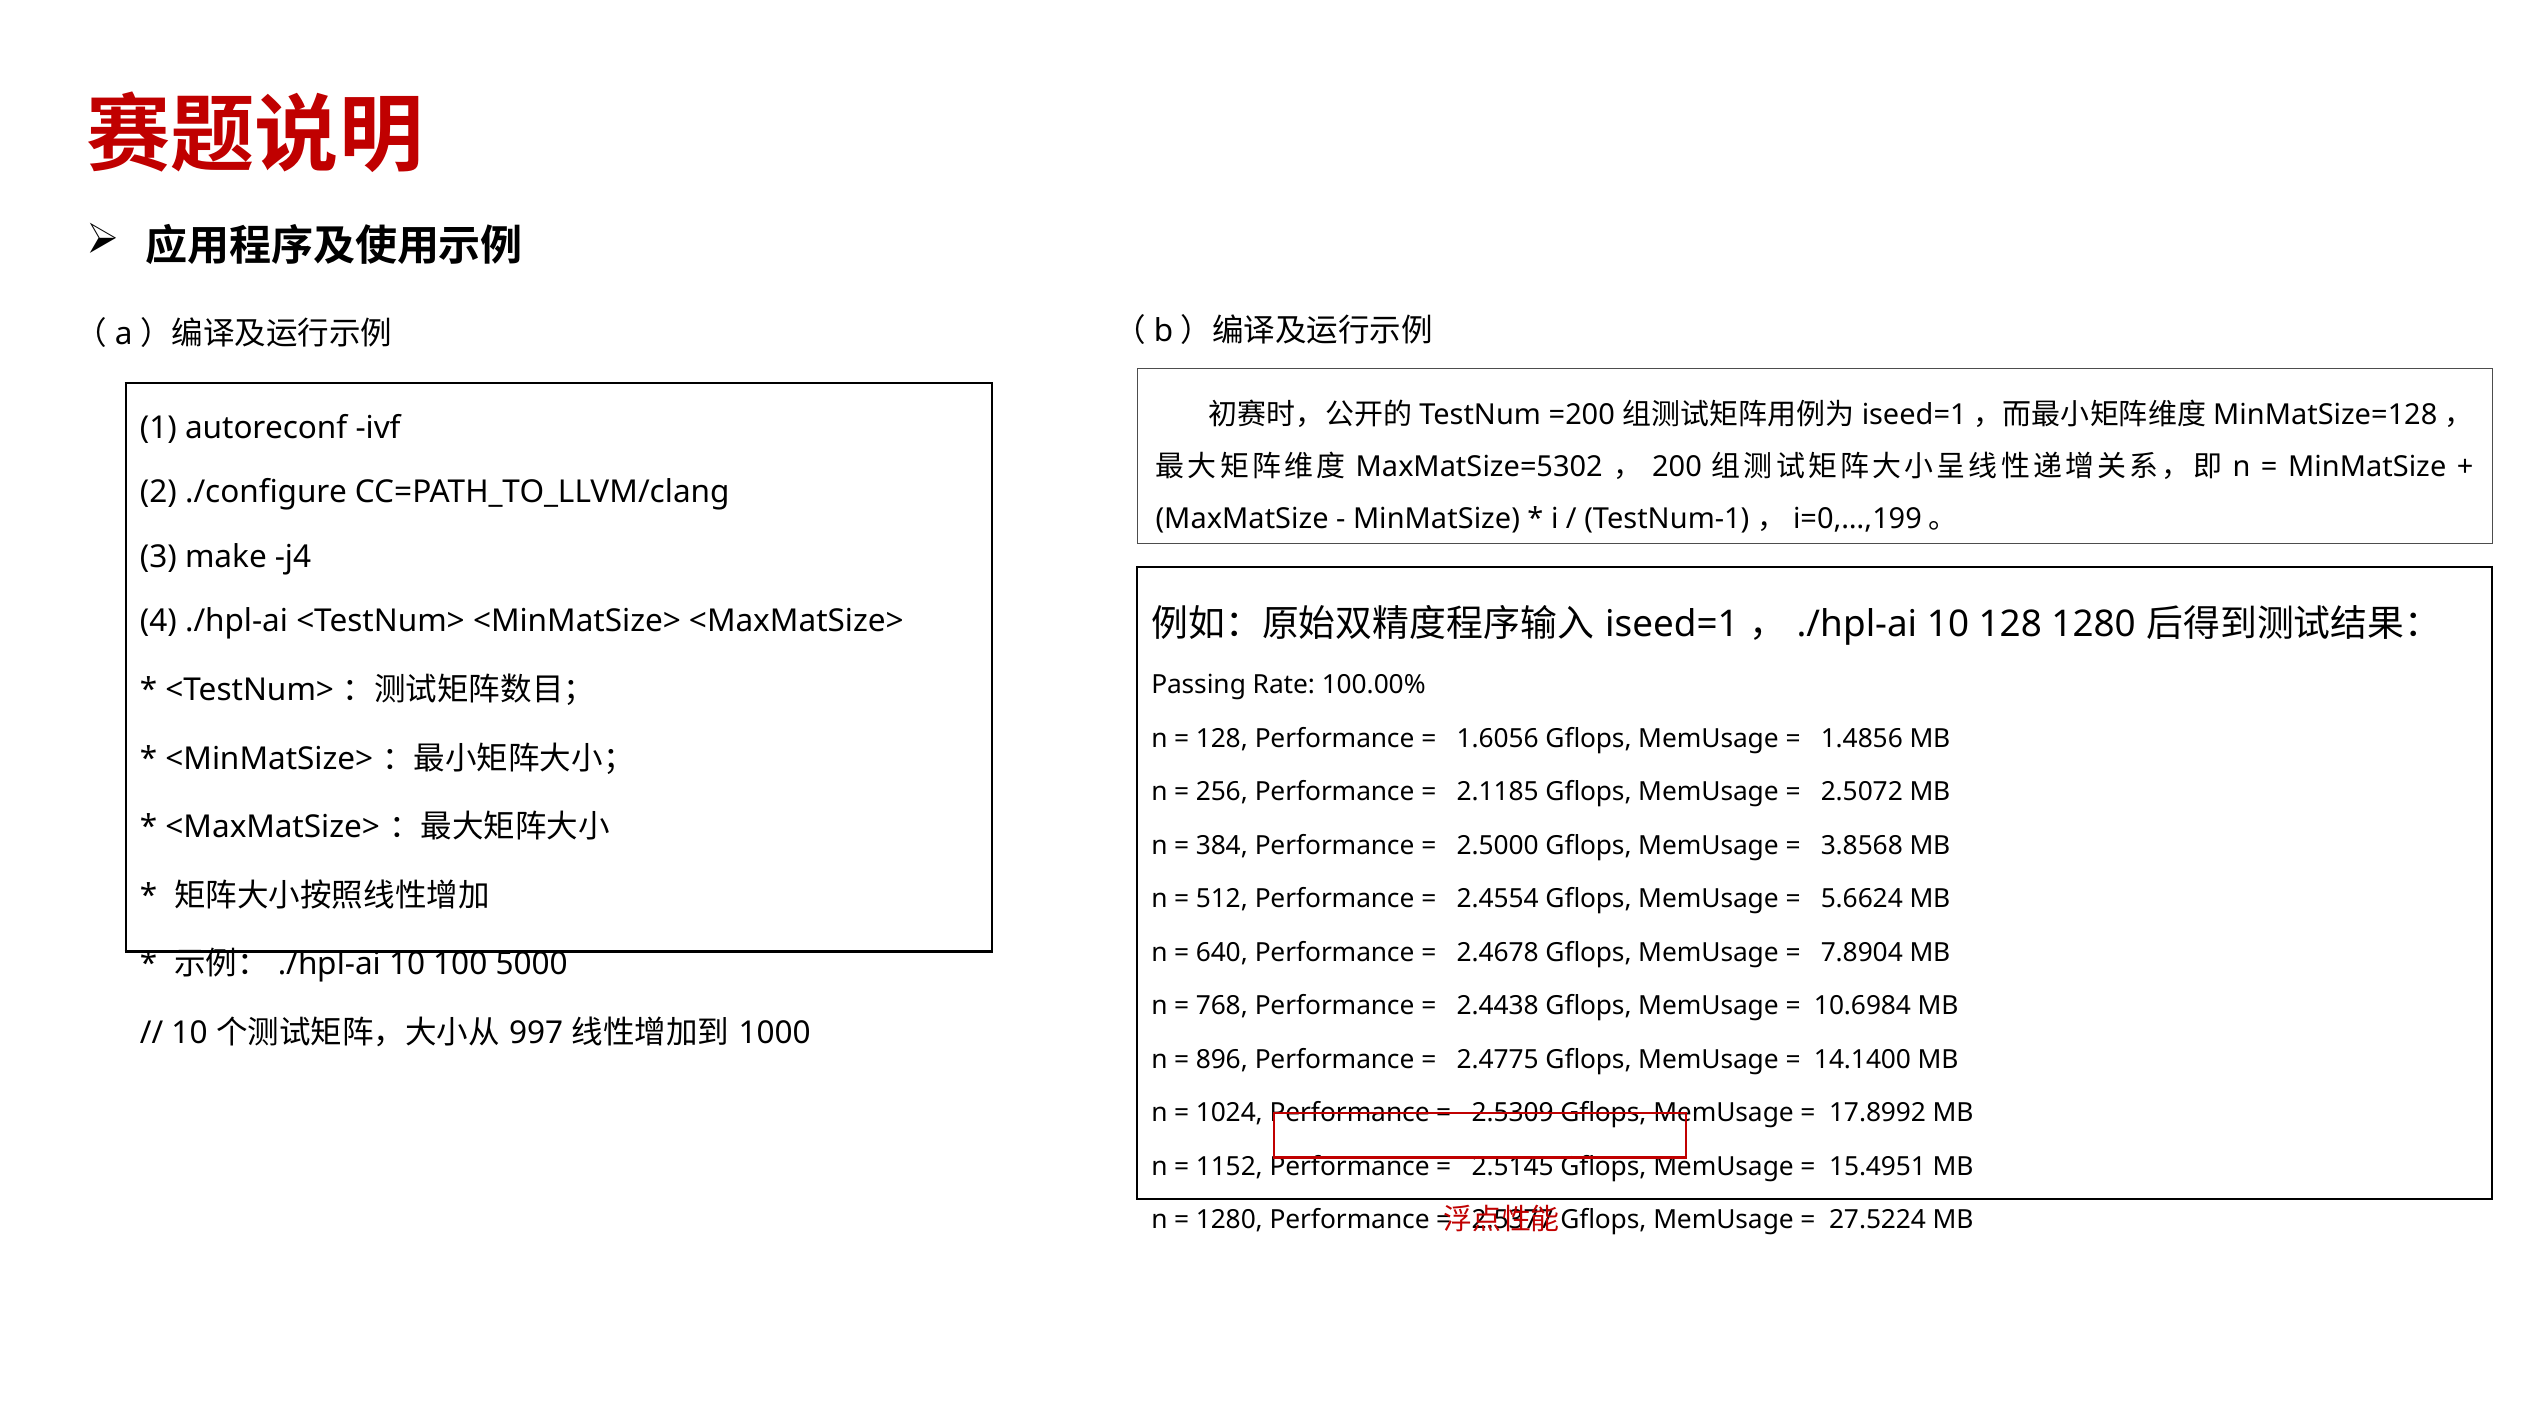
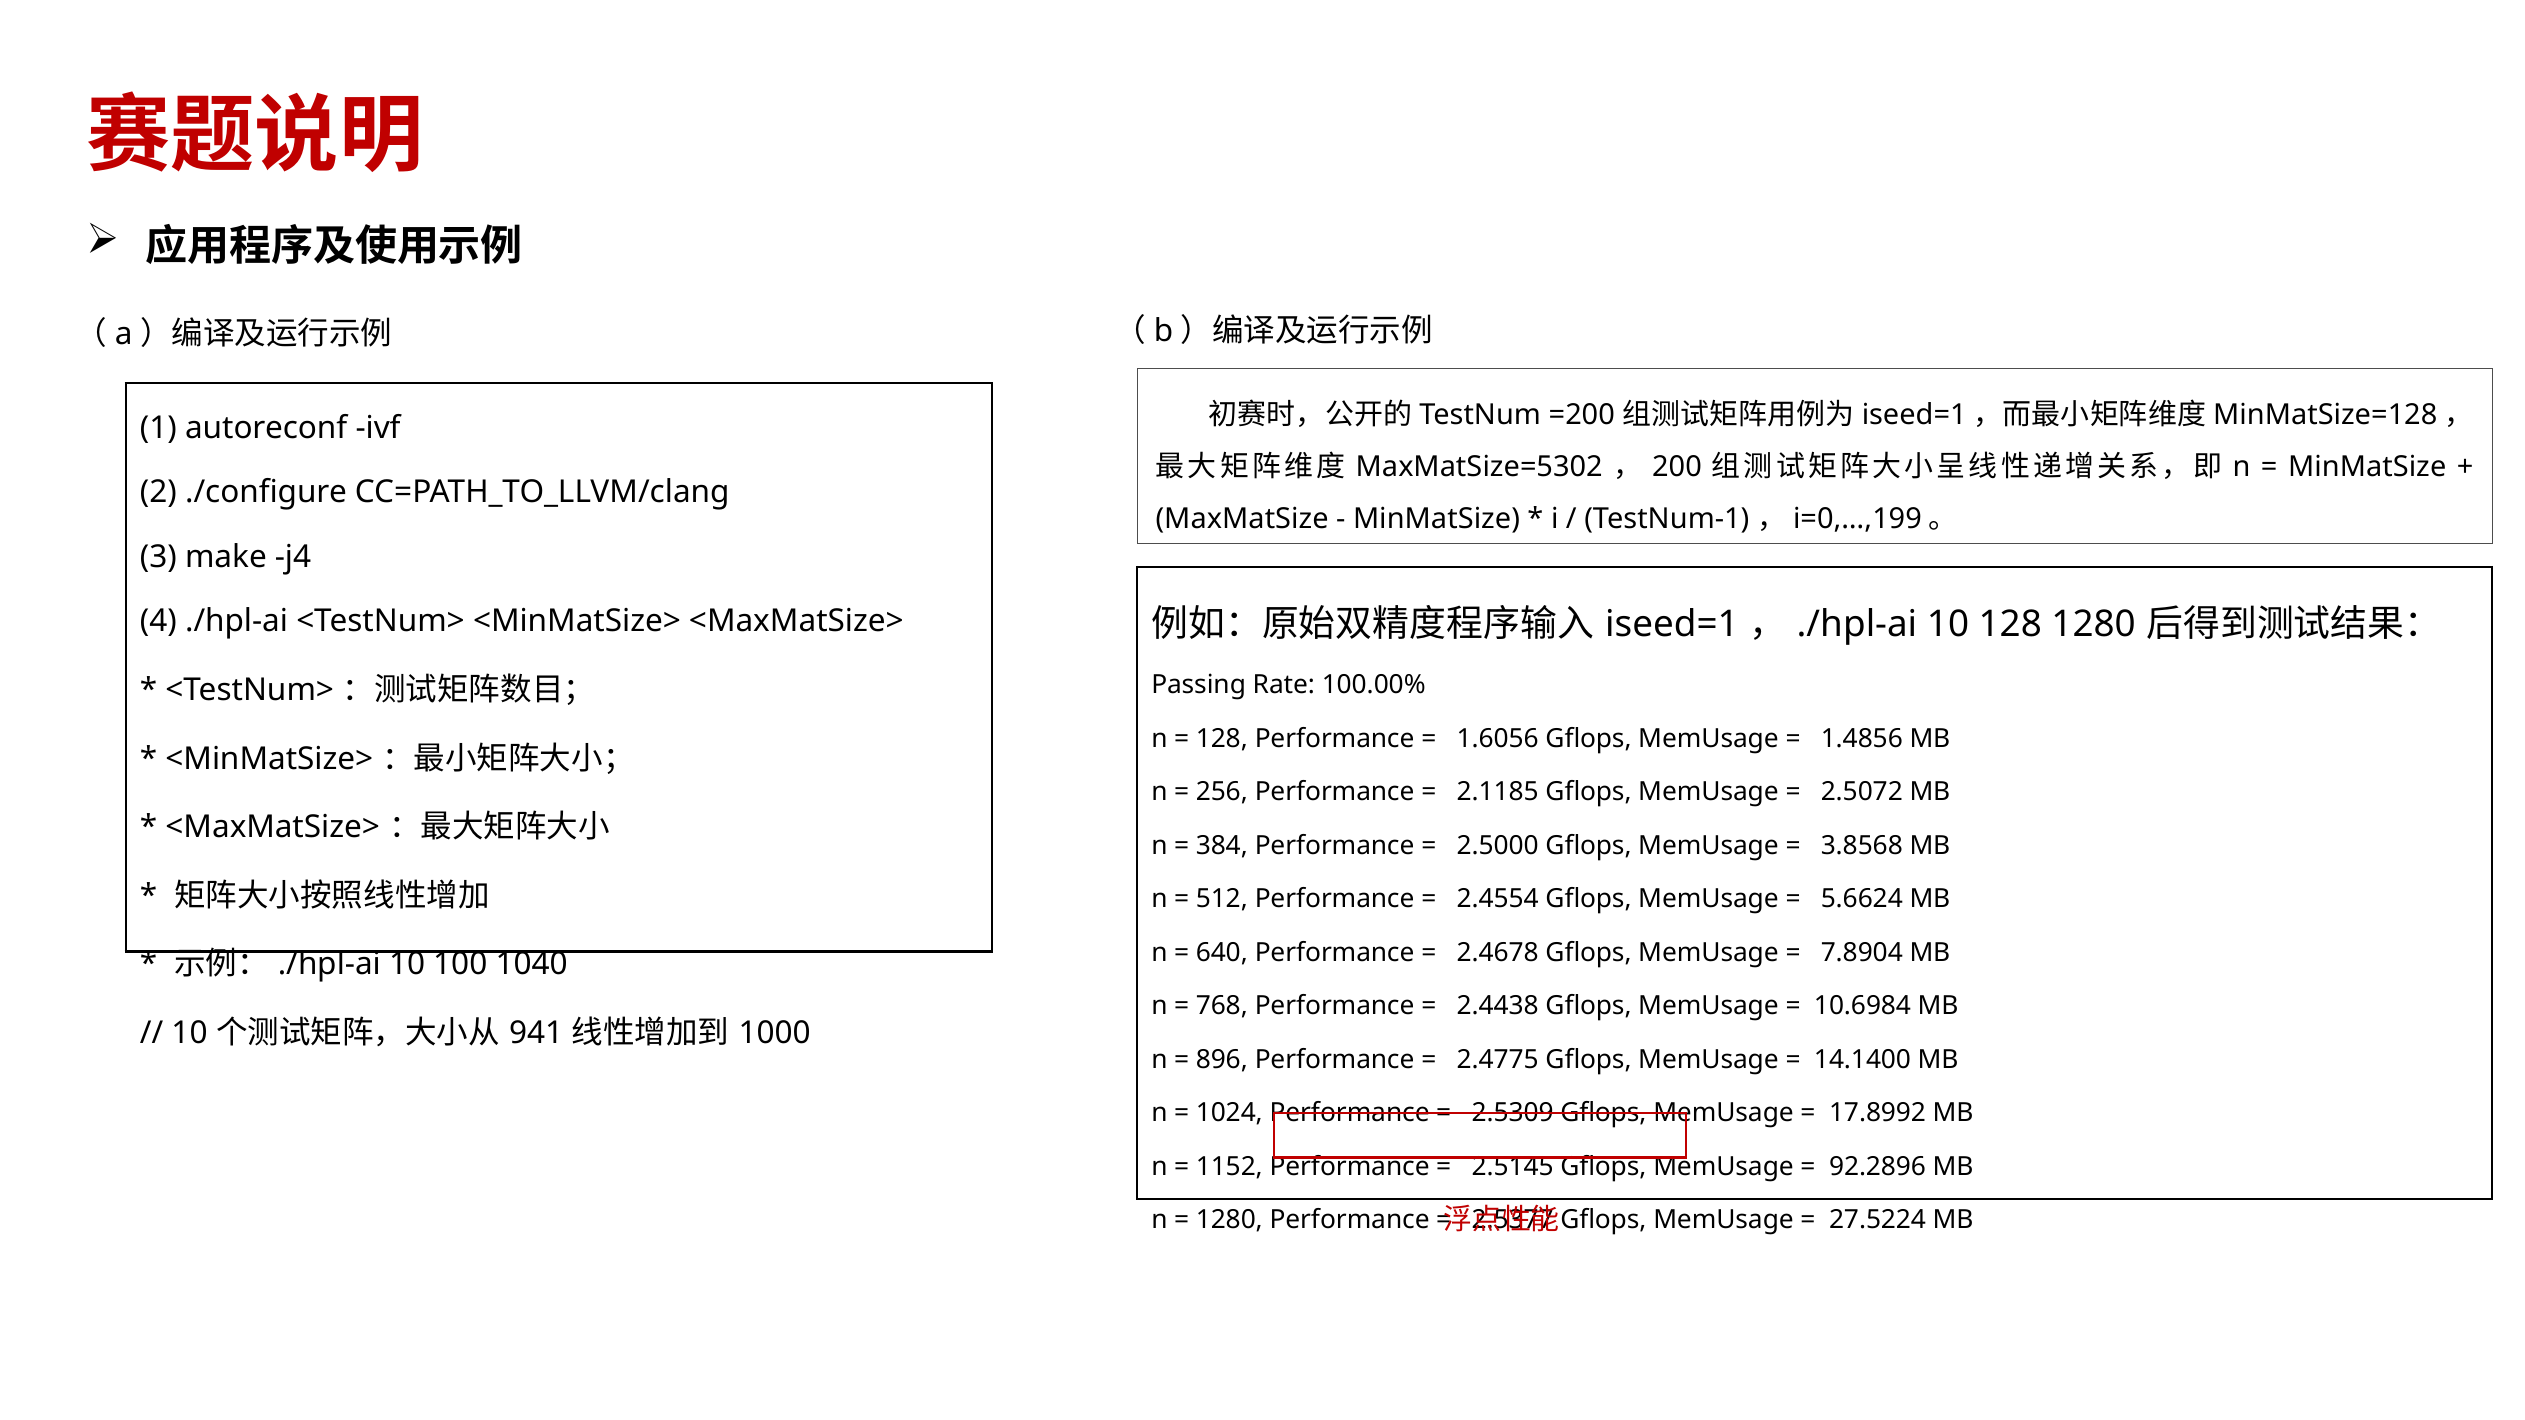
5000: 5000 -> 1040
997: 997 -> 941
15.4951: 15.4951 -> 92.2896
